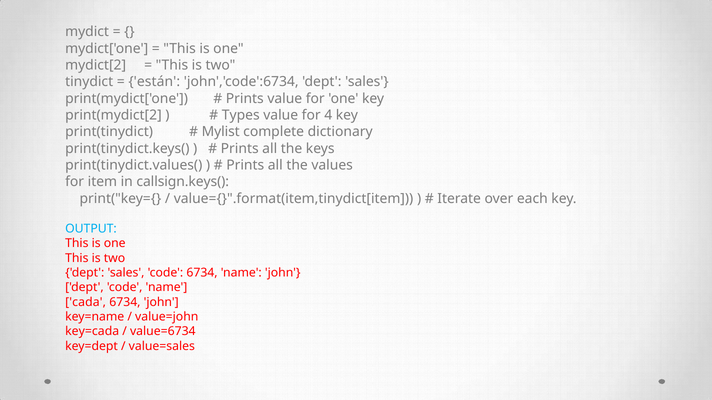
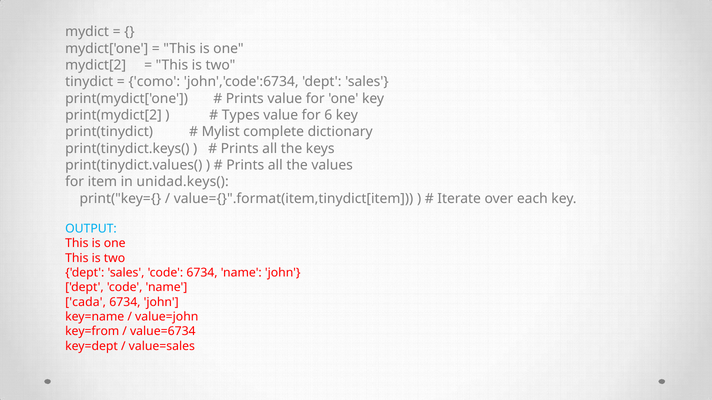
están: están -> como
4: 4 -> 6
callsign.keys(: callsign.keys( -> unidad.keys(
key=cada: key=cada -> key=from
